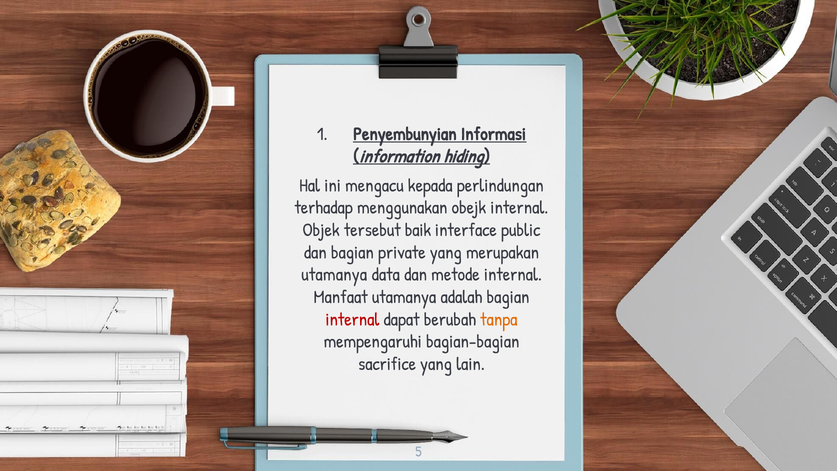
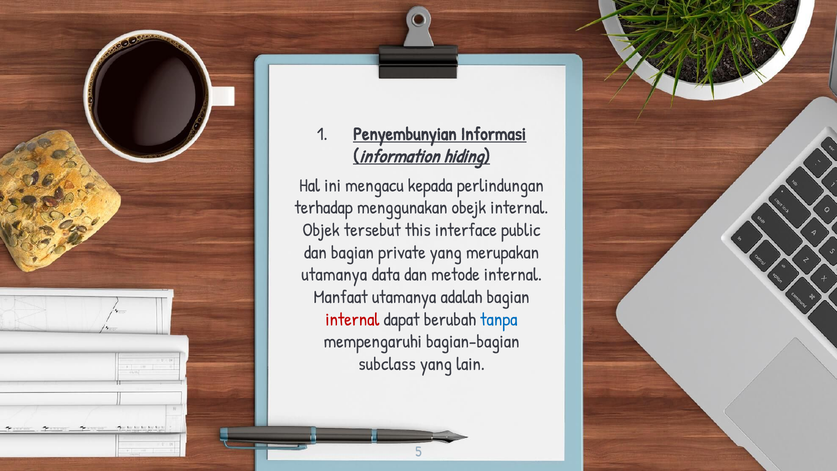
baik: baik -> this
tanpa colour: orange -> blue
sacrifice: sacrifice -> subclass
